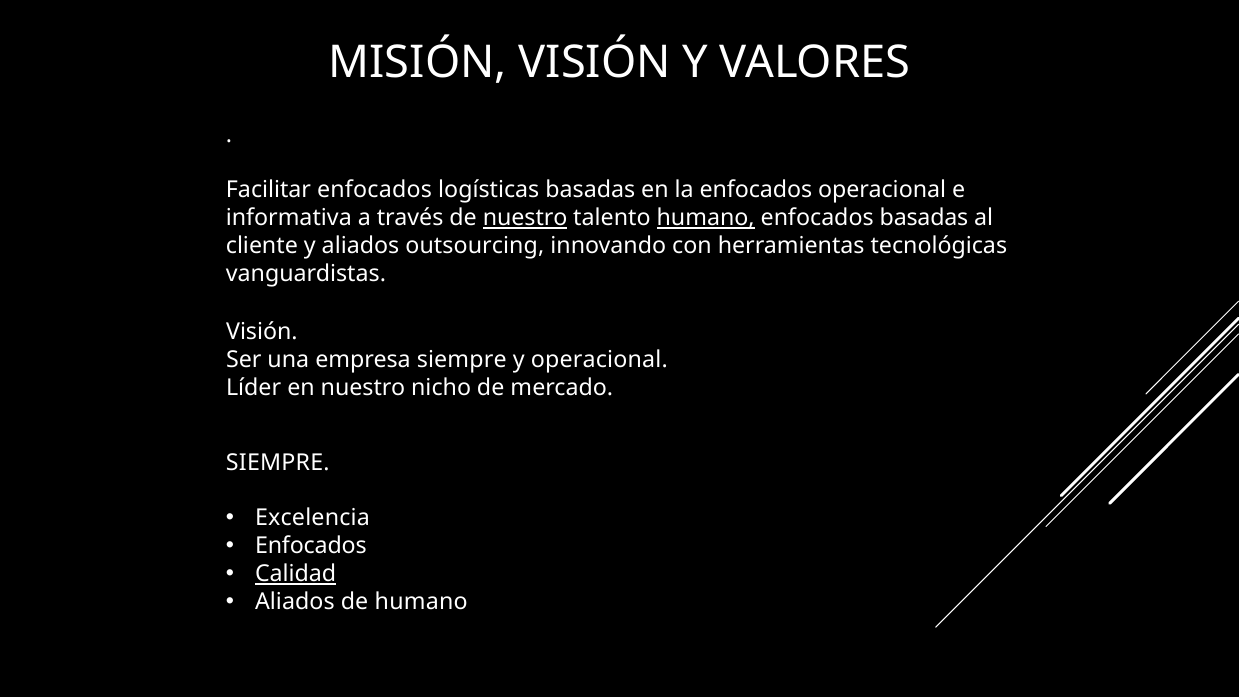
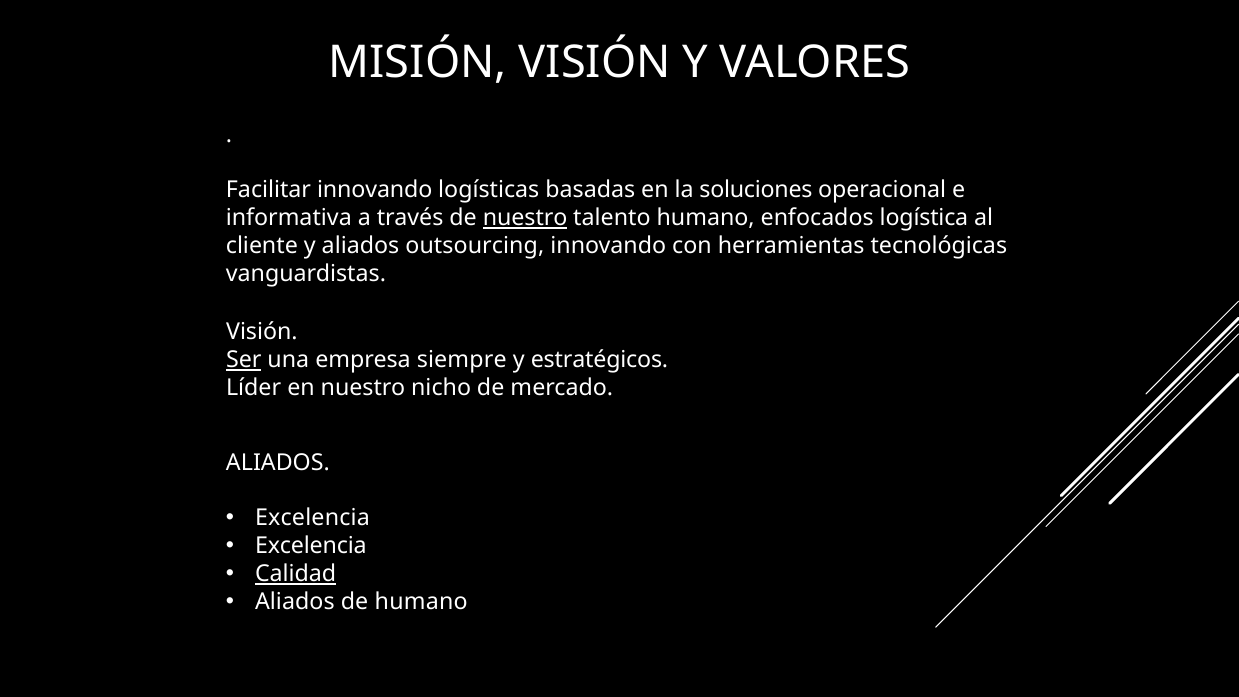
Facilitar enfocados: enfocados -> innovando
la enfocados: enfocados -> soluciones
humano at (706, 218) underline: present -> none
enfocados basadas: basadas -> logística
Ser underline: none -> present
y operacional: operacional -> estratégicos
SIEMPRE at (278, 462): SIEMPRE -> ALIADOS
Enfocados at (311, 546): Enfocados -> Excelencia
